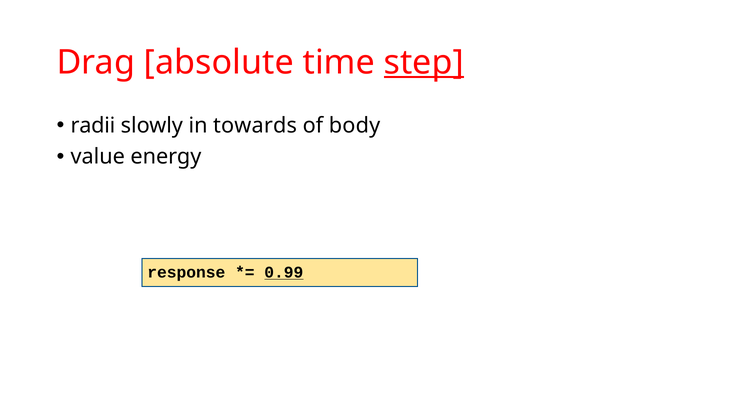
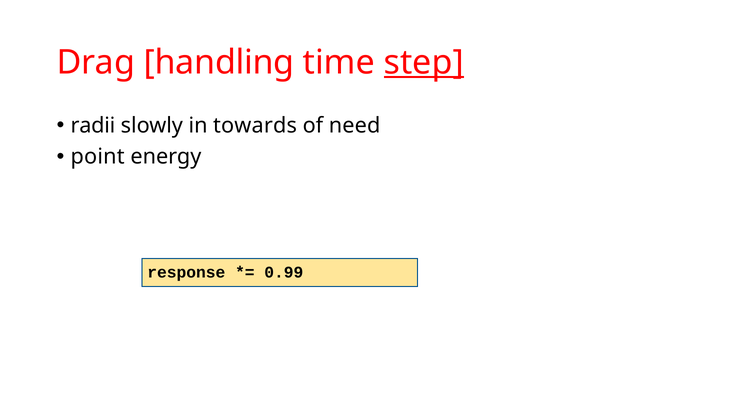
absolute: absolute -> handling
body: body -> need
value: value -> point
0.99 underline: present -> none
